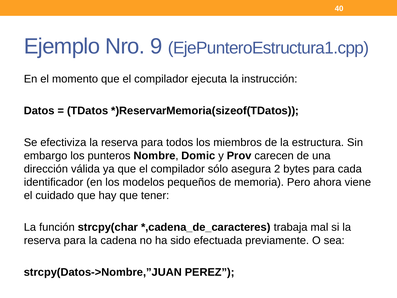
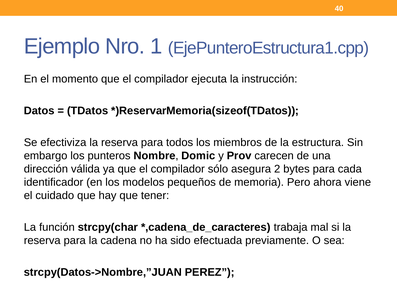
9: 9 -> 1
